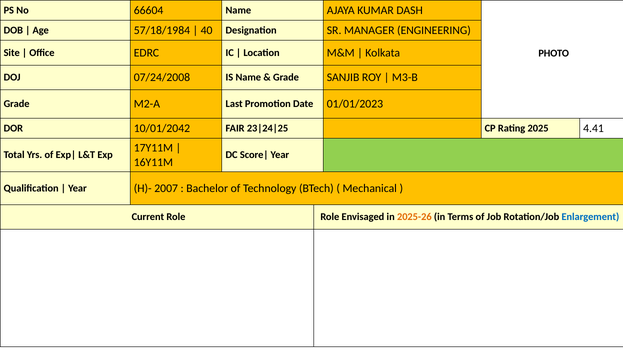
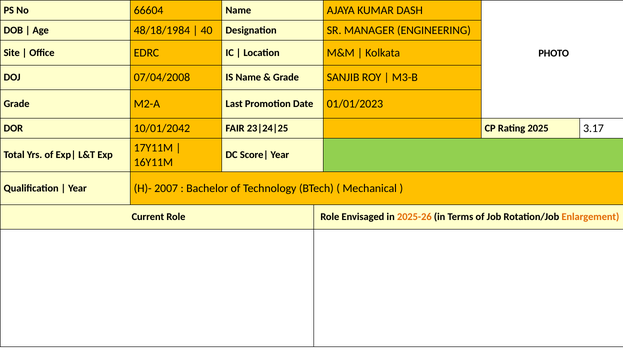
57/18/1984: 57/18/1984 -> 48/18/1984
07/24/2008: 07/24/2008 -> 07/04/2008
4.41: 4.41 -> 3.17
Enlargement colour: blue -> orange
